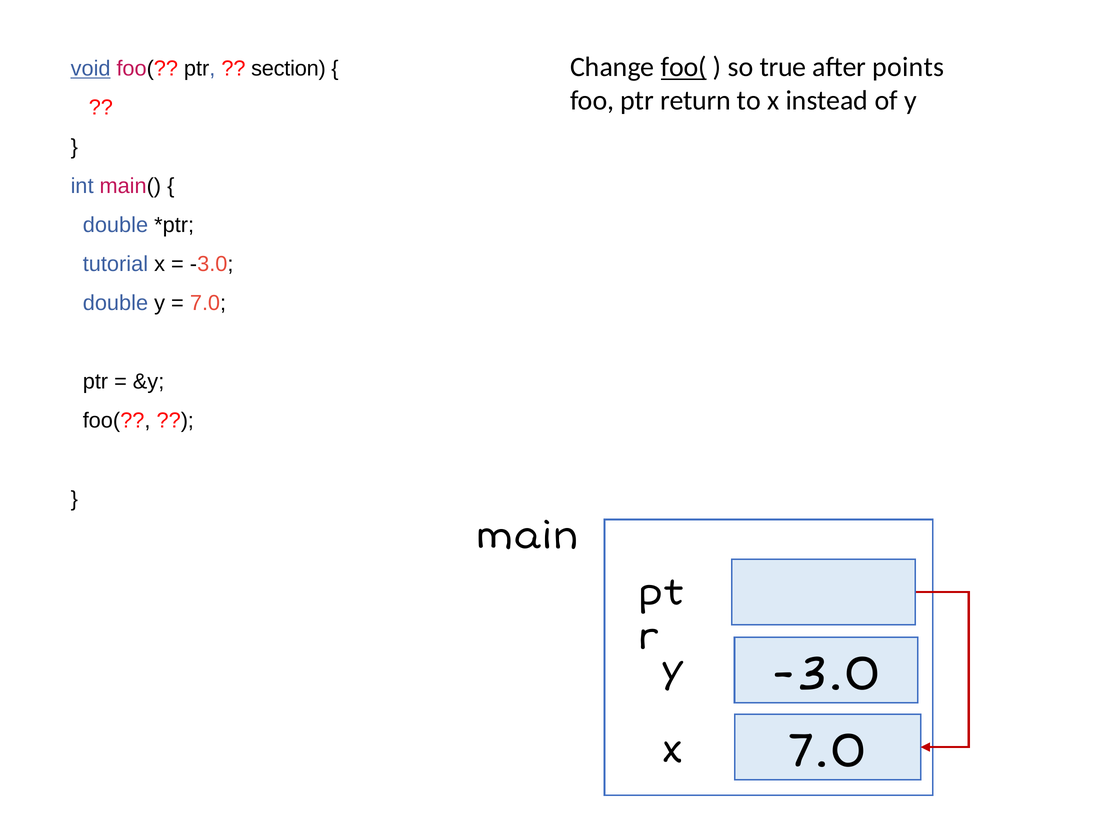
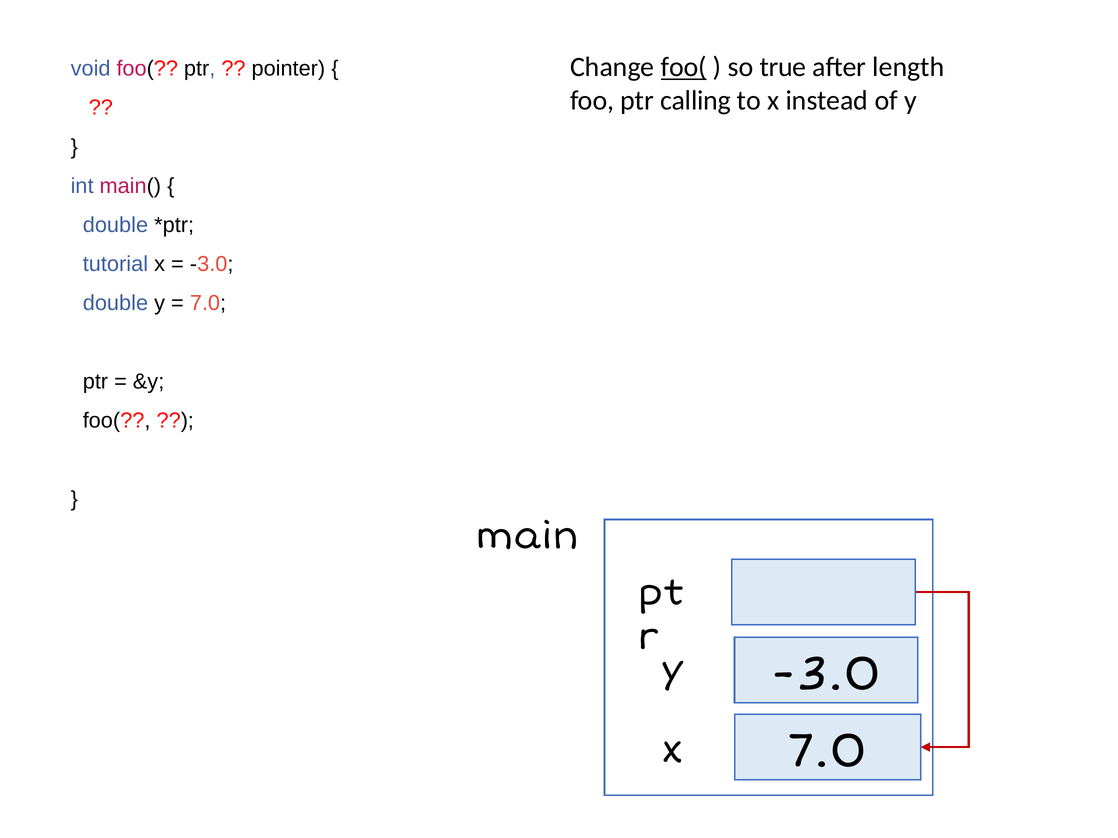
points: points -> length
void underline: present -> none
section: section -> pointer
return: return -> calling
